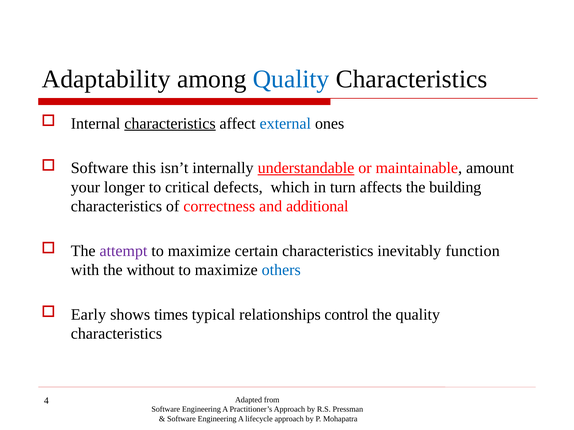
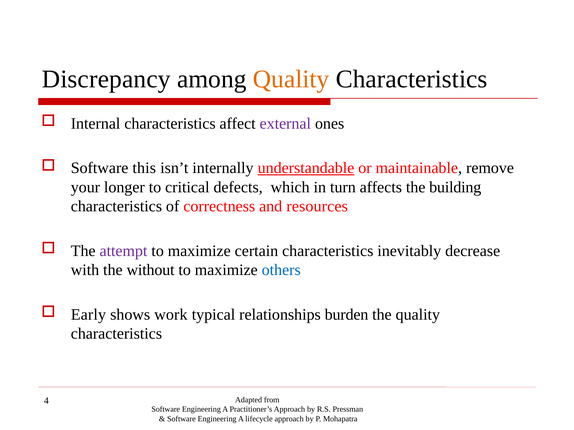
Adaptability: Adaptability -> Discrepancy
Quality at (291, 79) colour: blue -> orange
characteristics at (170, 124) underline: present -> none
external colour: blue -> purple
amount: amount -> remove
additional: additional -> resources
function: function -> decrease
times: times -> work
control: control -> burden
